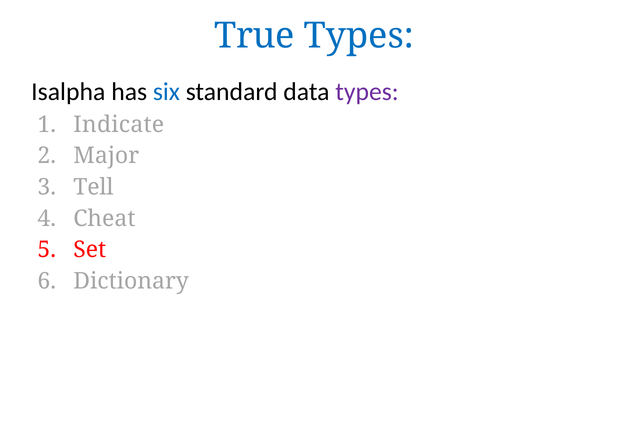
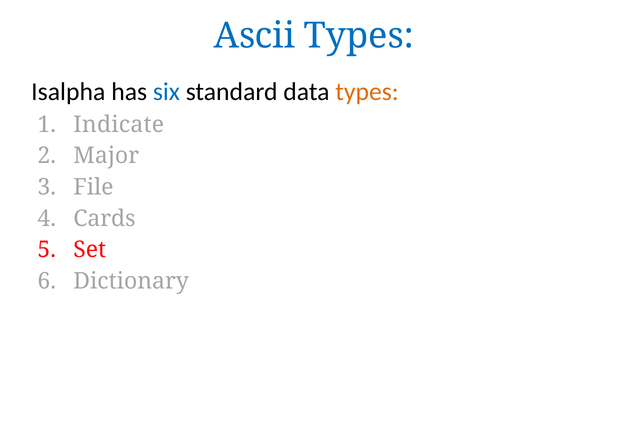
True: True -> Ascii
types at (367, 92) colour: purple -> orange
Tell: Tell -> File
Cheat: Cheat -> Cards
